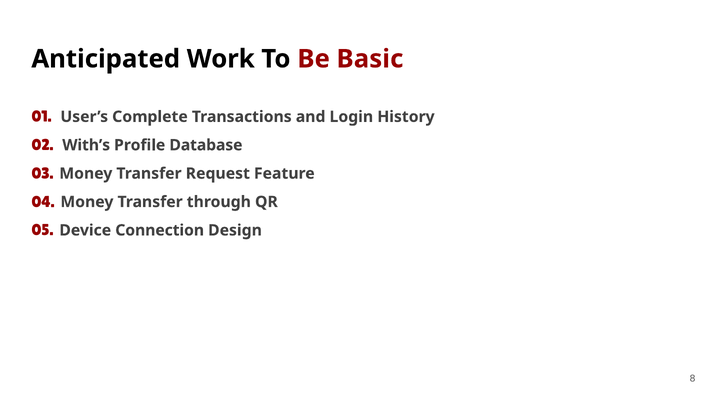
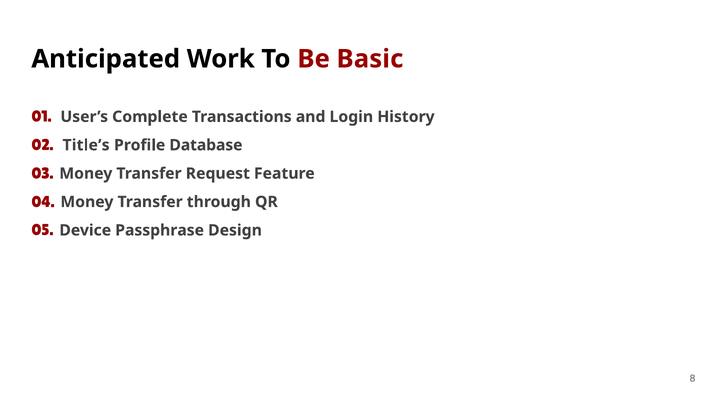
With’s: With’s -> Title’s
Connection: Connection -> Passphrase
